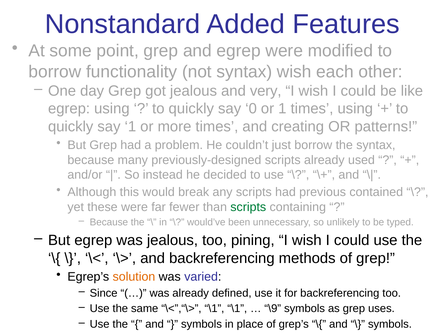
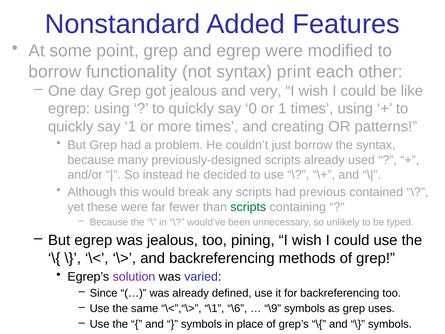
syntax wish: wish -> print
solution colour: orange -> purple
\1 \1: \1 -> \6
